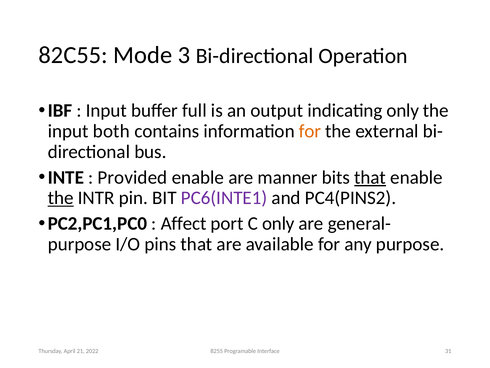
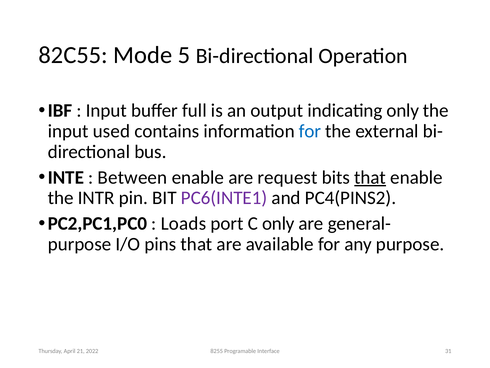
3: 3 -> 5
both: both -> used
for at (310, 131) colour: orange -> blue
Provided: Provided -> Between
manner: manner -> request
the at (61, 198) underline: present -> none
Affect: Affect -> Loads
